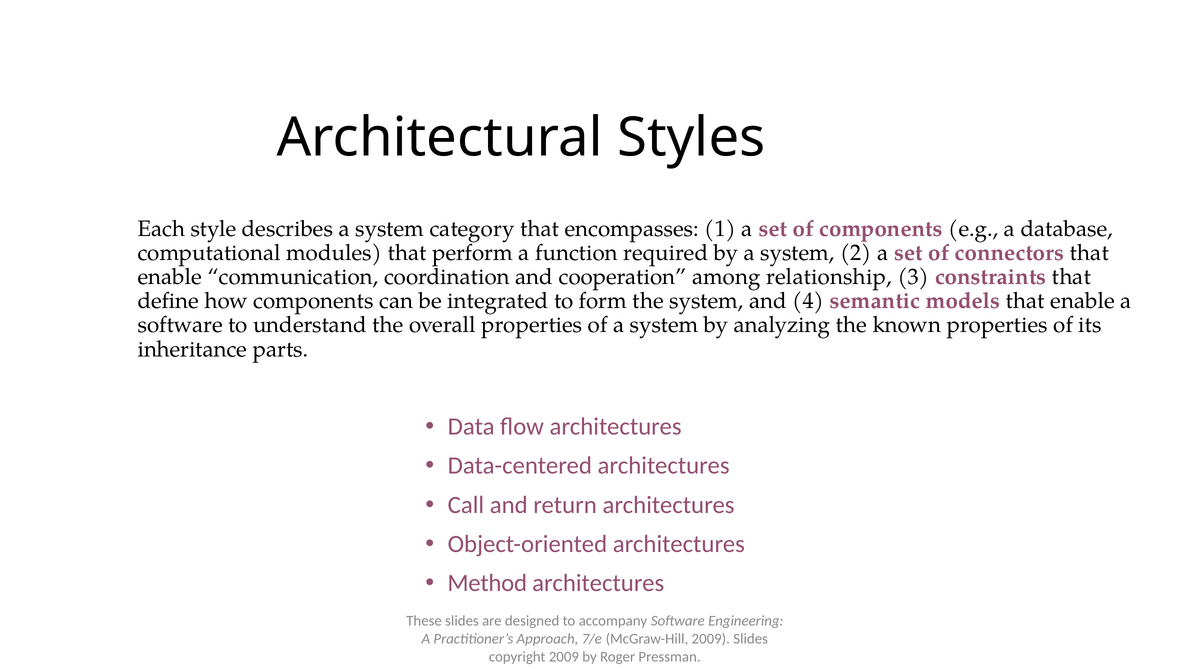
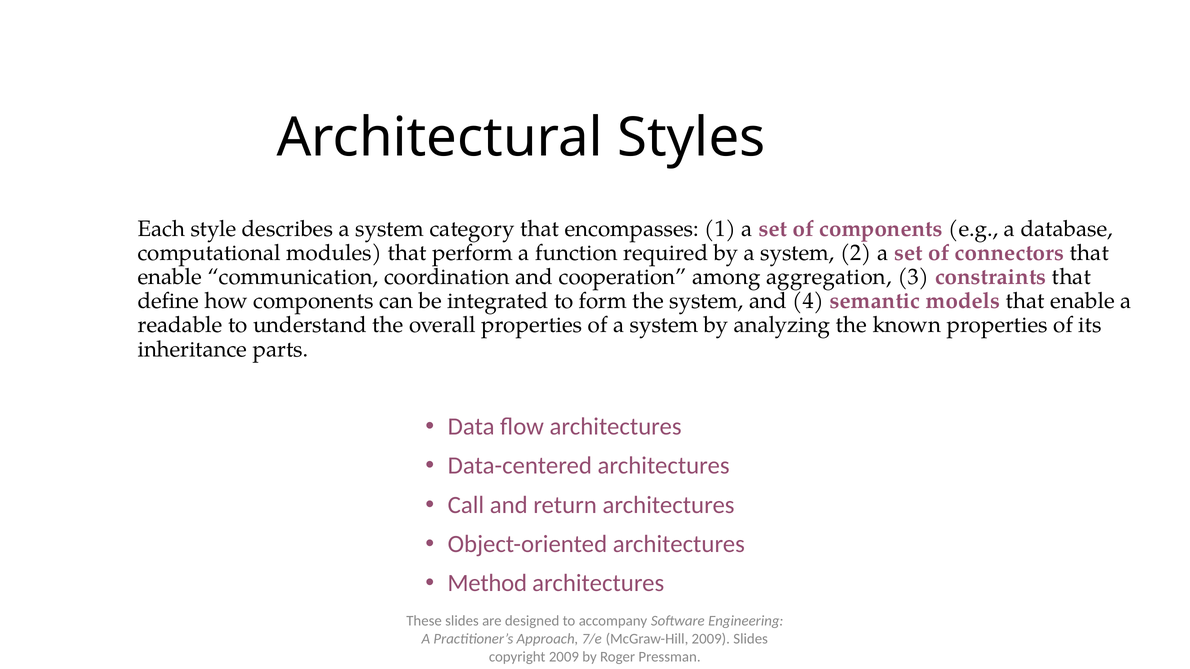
relationship: relationship -> aggregation
software at (180, 325): software -> readable
